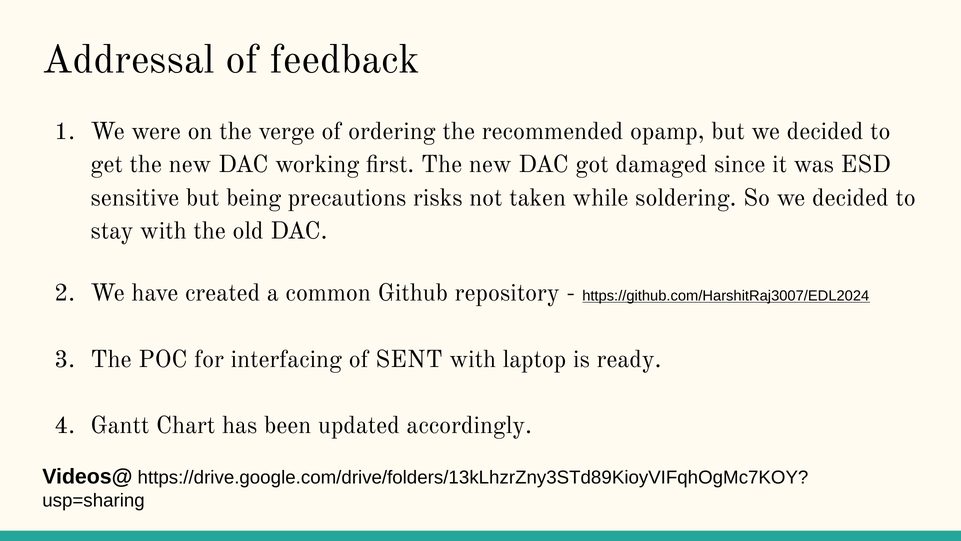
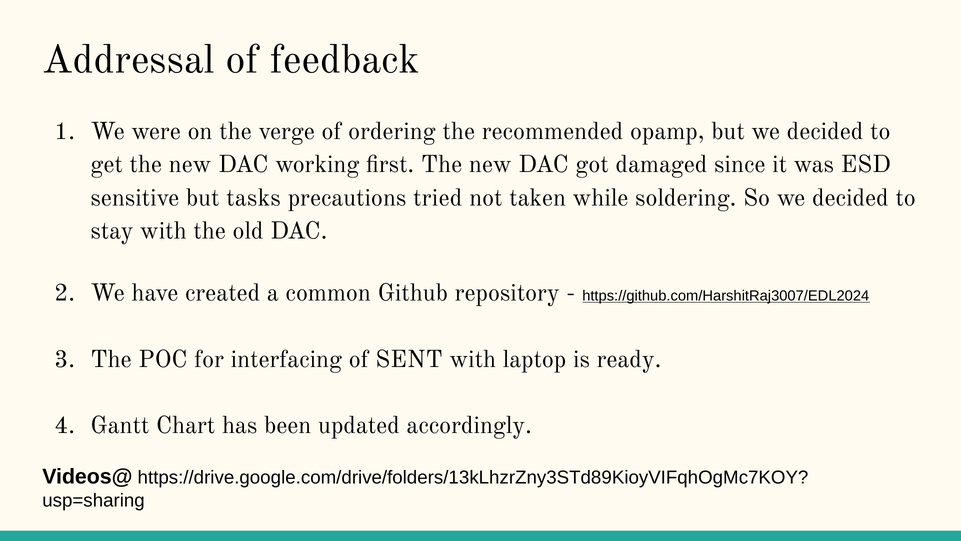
being: being -> tasks
risks: risks -> tried
